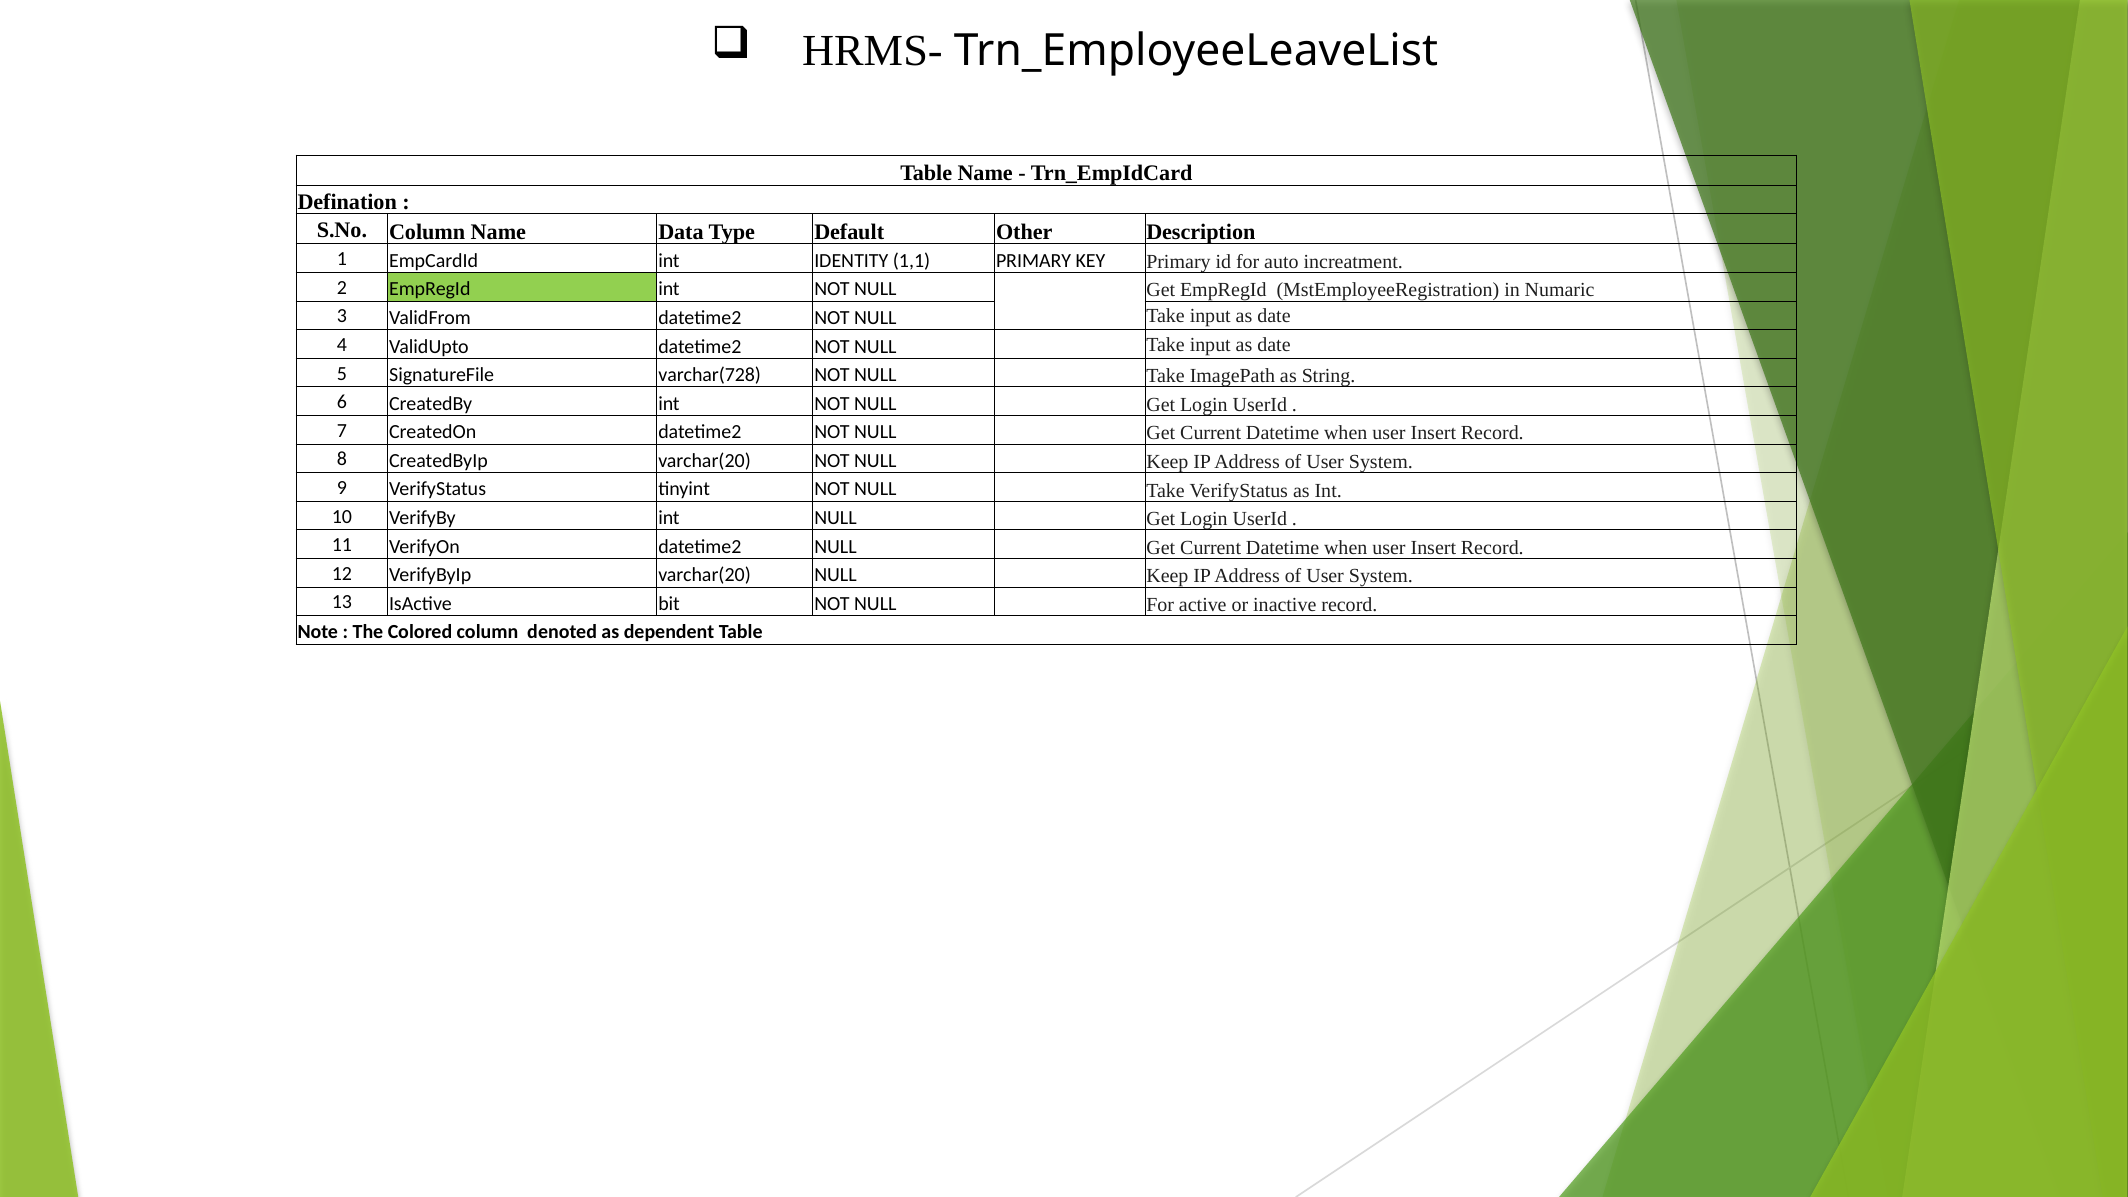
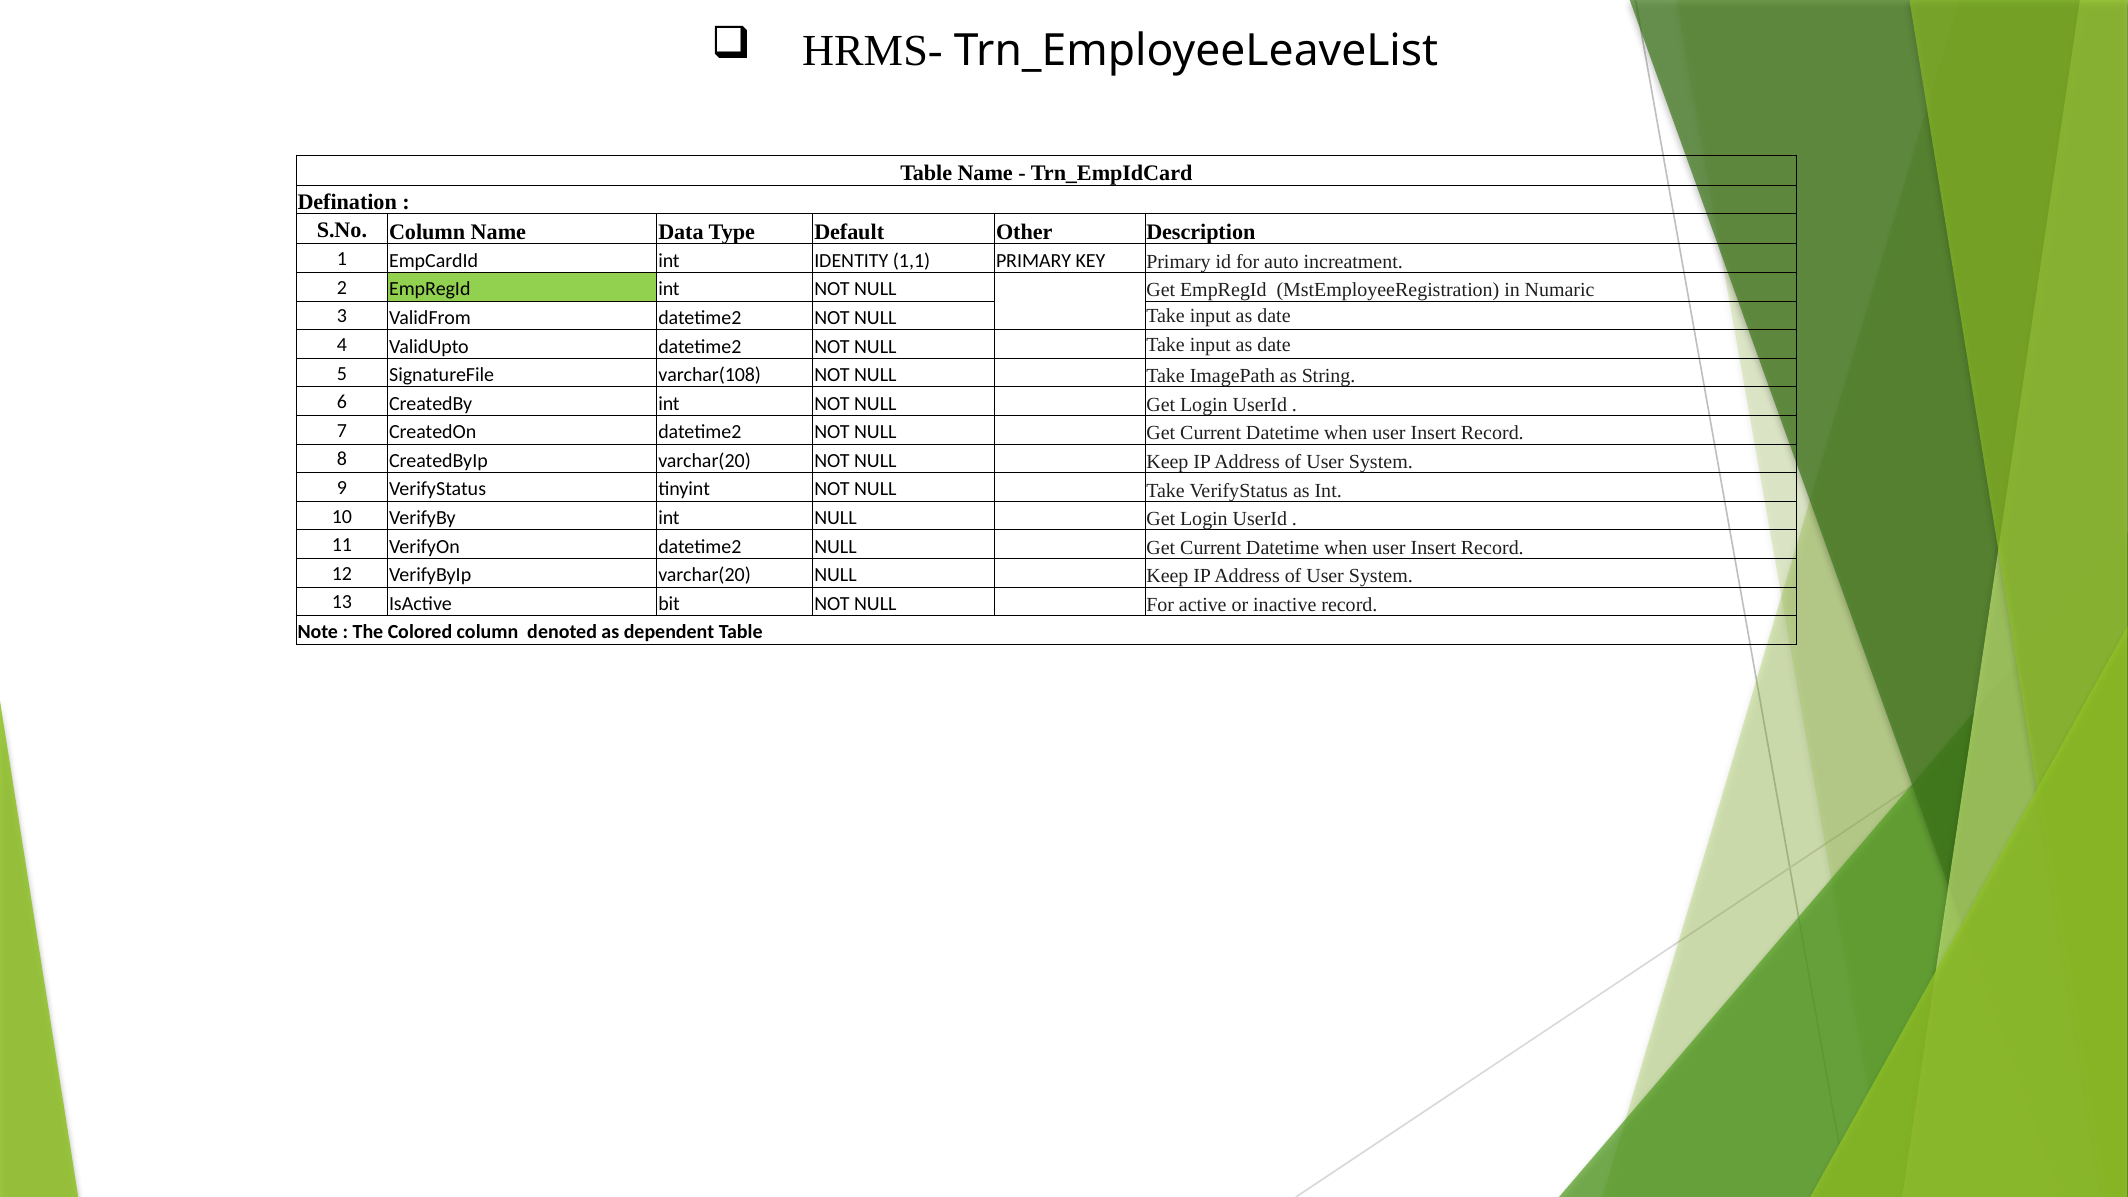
varchar(728: varchar(728 -> varchar(108
